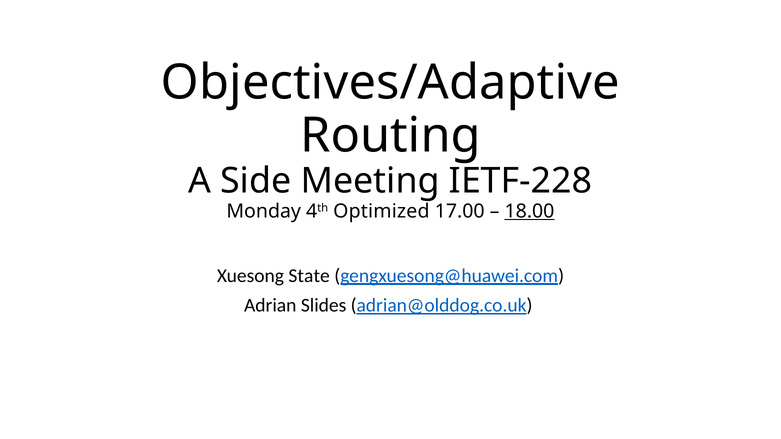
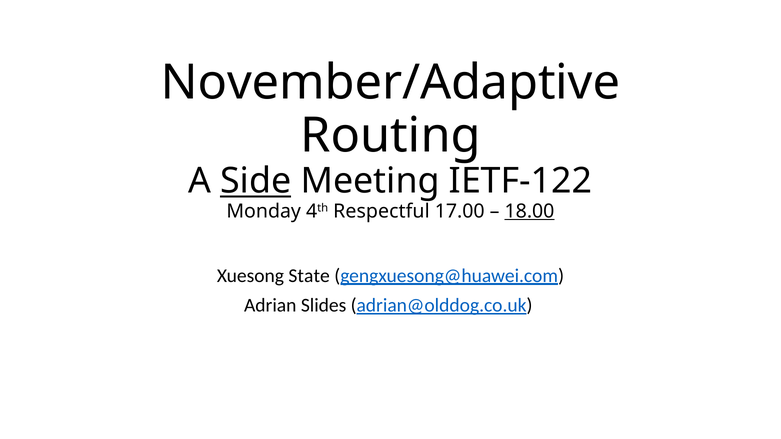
Objectives/Adaptive: Objectives/Adaptive -> November/Adaptive
Side underline: none -> present
IETF-228: IETF-228 -> IETF-122
Optimized: Optimized -> Respectful
